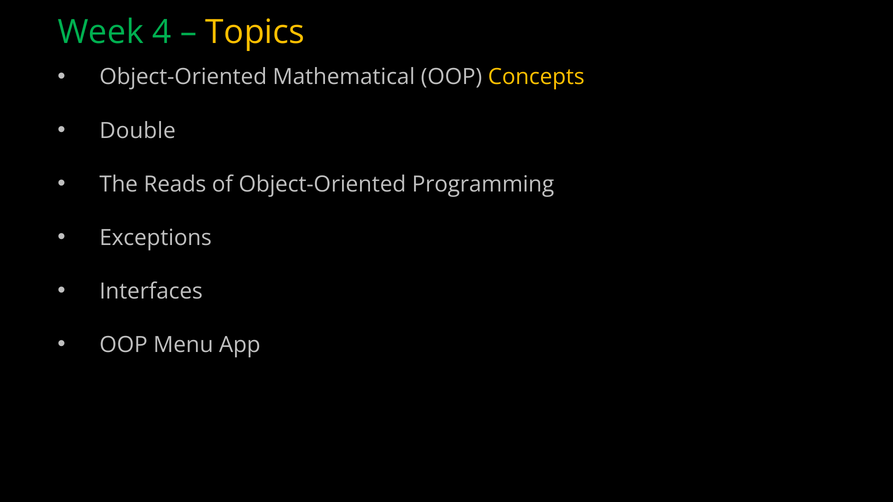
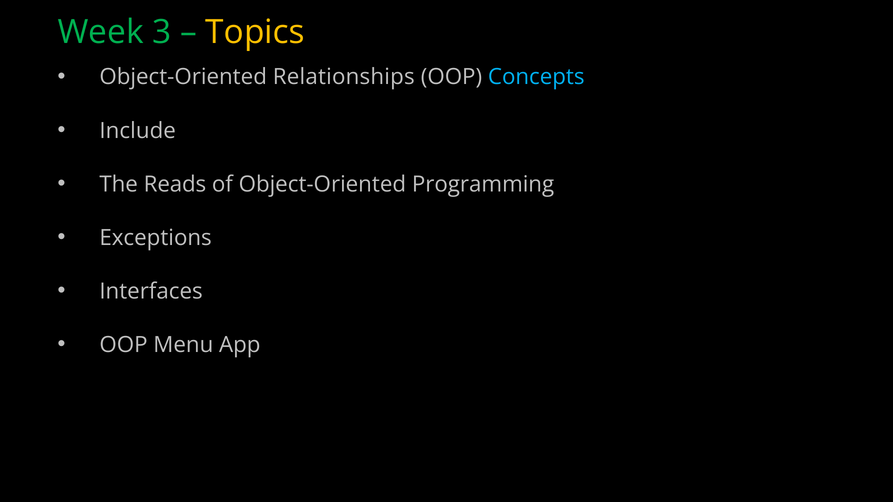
4: 4 -> 3
Mathematical: Mathematical -> Relationships
Concepts colour: yellow -> light blue
Double: Double -> Include
